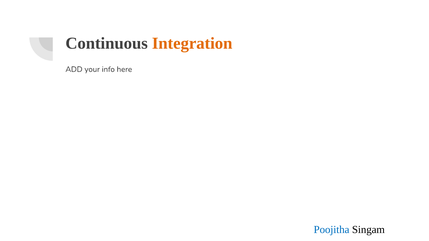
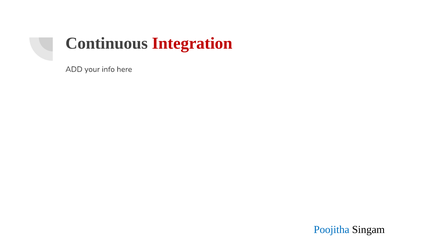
Integration colour: orange -> red
